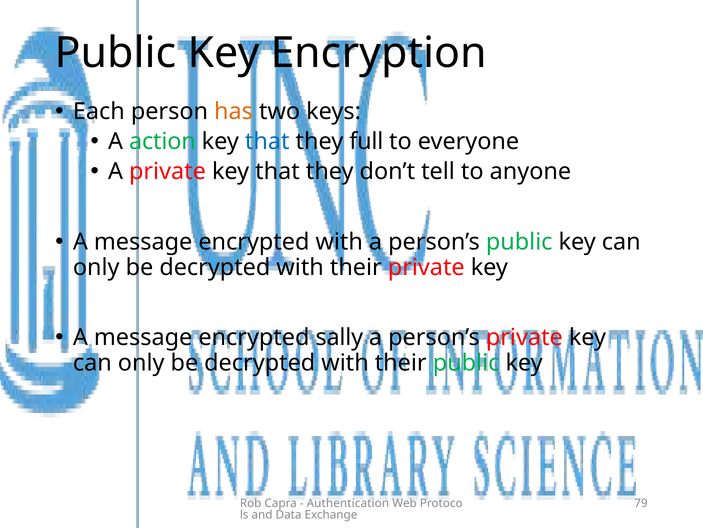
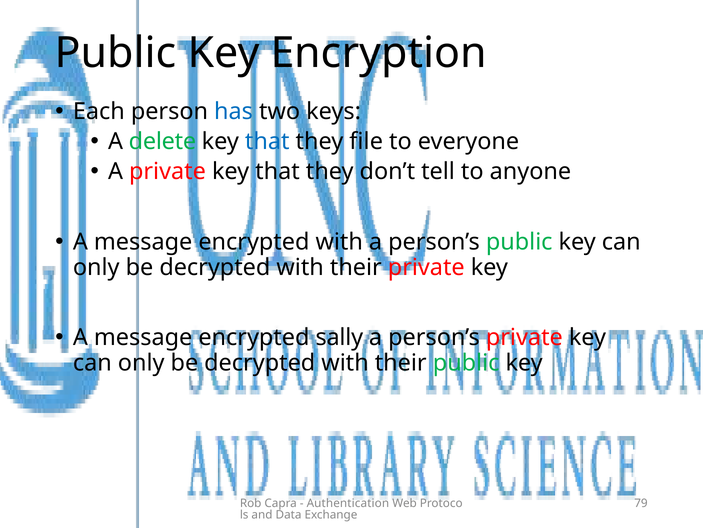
has colour: orange -> blue
action: action -> delete
full: full -> file
